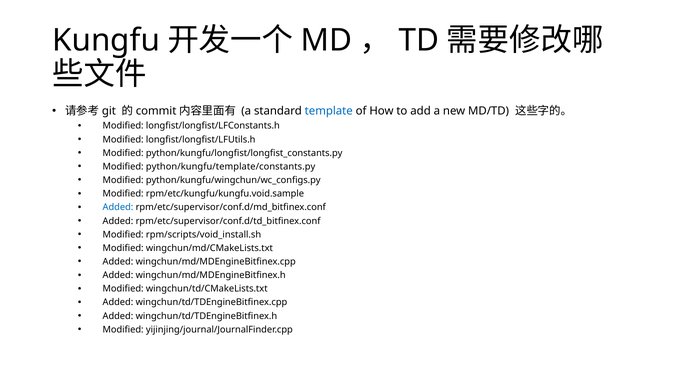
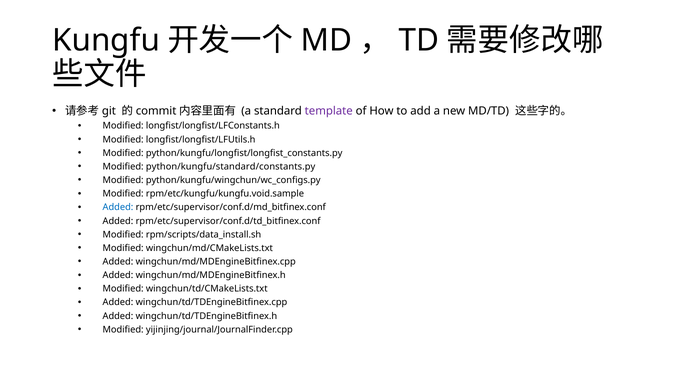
template colour: blue -> purple
python/kungfu/template/constants.py: python/kungfu/template/constants.py -> python/kungfu/standard/constants.py
rpm/scripts/void_install.sh: rpm/scripts/void_install.sh -> rpm/scripts/data_install.sh
